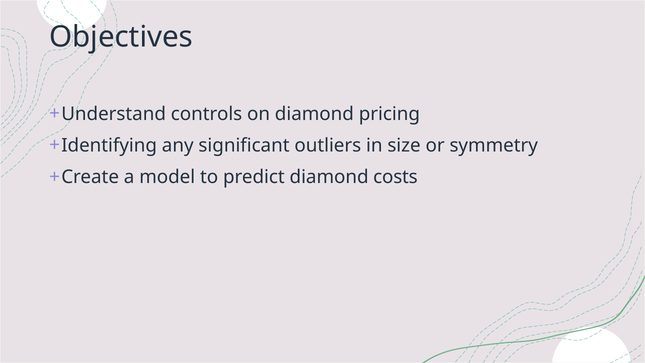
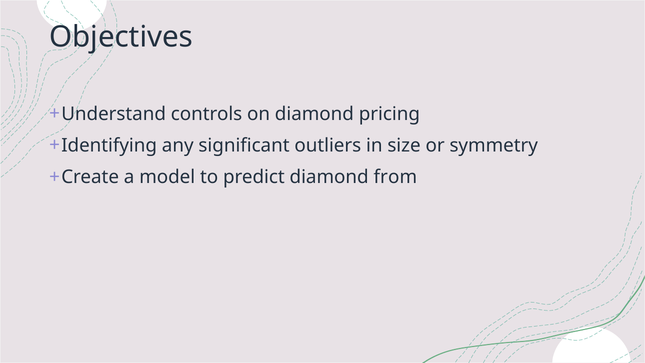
costs: costs -> from
